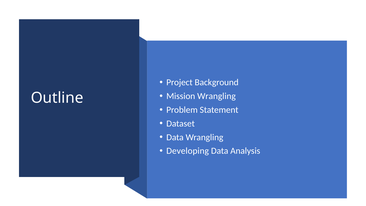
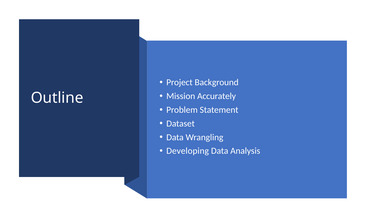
Mission Wrangling: Wrangling -> Accurately
